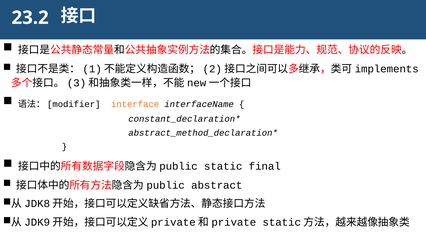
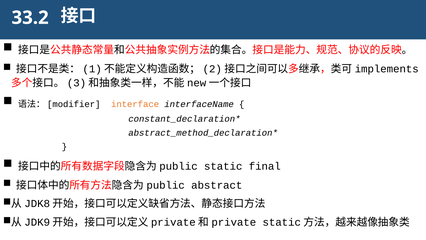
23.2: 23.2 -> 33.2
